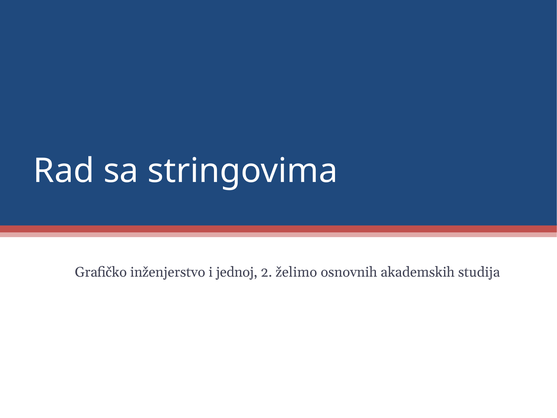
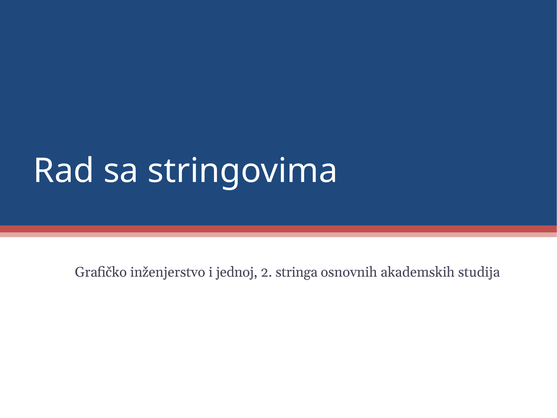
želimo: želimo -> stringa
